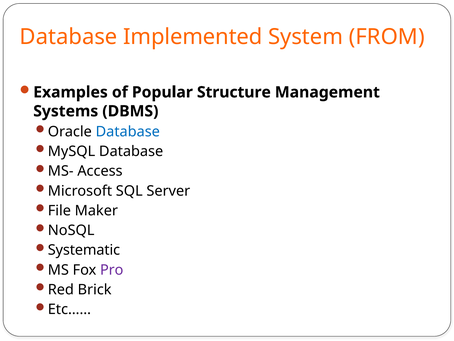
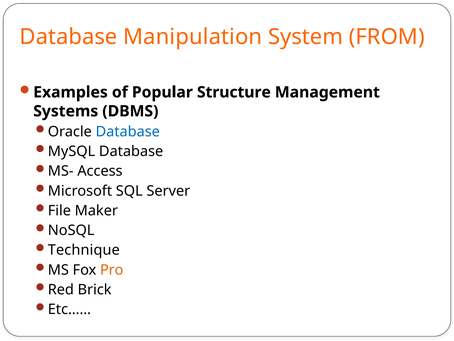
Implemented: Implemented -> Manipulation
Systematic: Systematic -> Technique
Pro colour: purple -> orange
